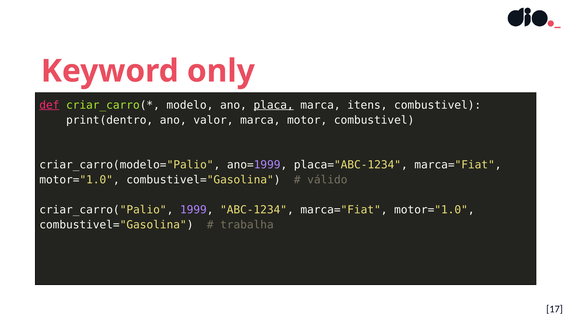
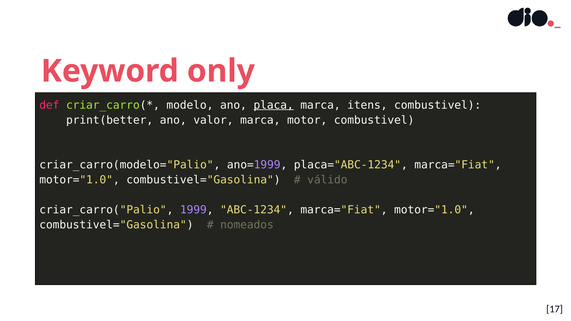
def underline: present -> none
print(dentro: print(dentro -> print(better
trabalha: trabalha -> nomeados
